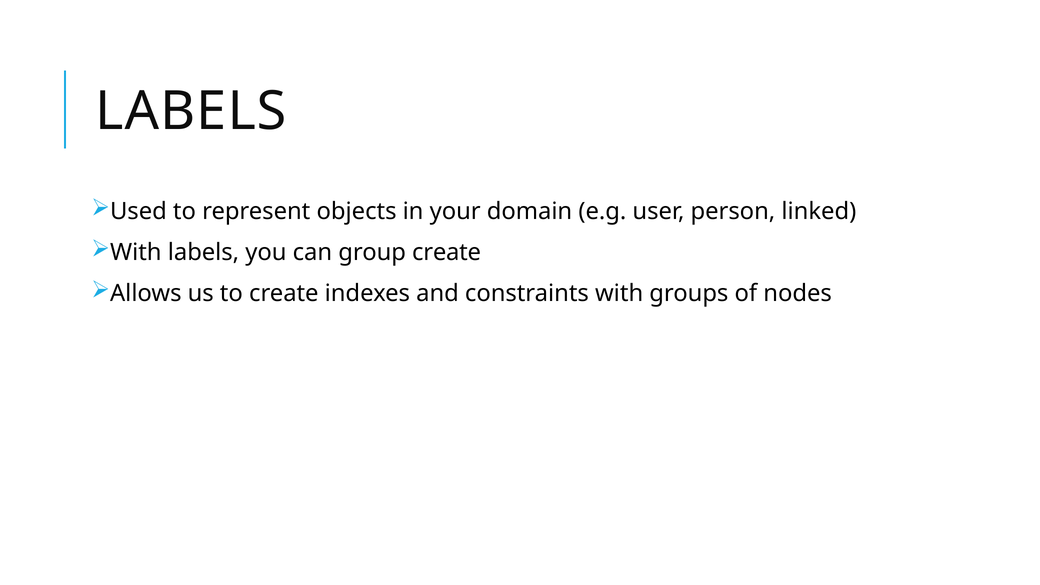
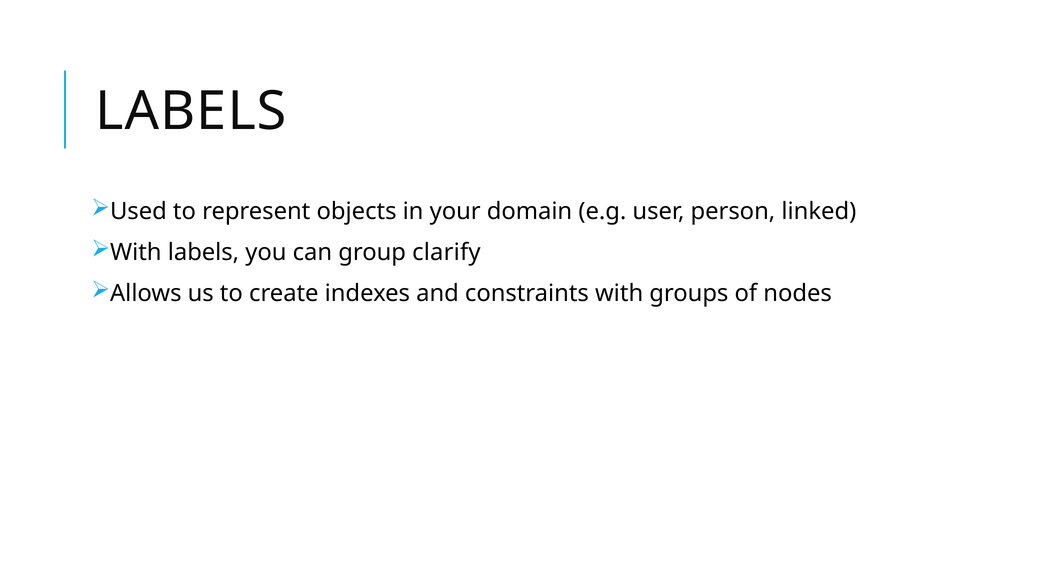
group create: create -> clarify
